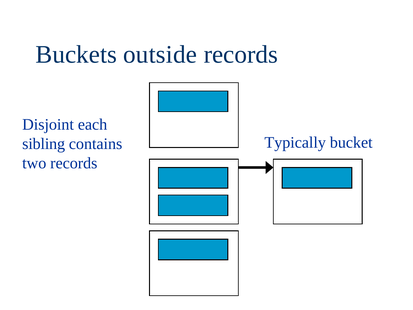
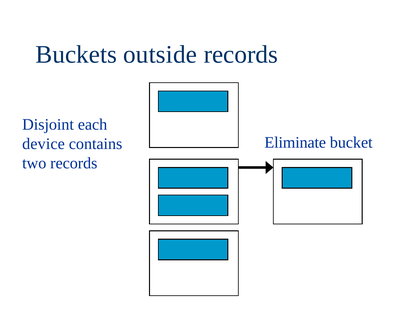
Typically: Typically -> Eliminate
sibling: sibling -> device
